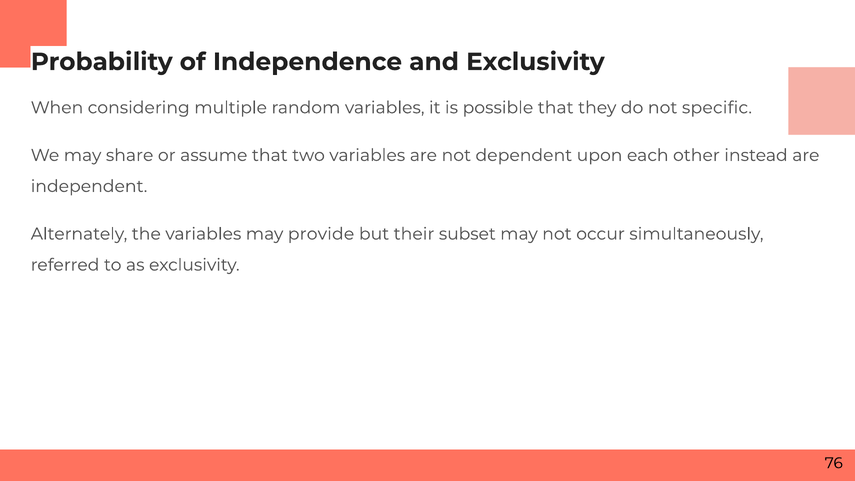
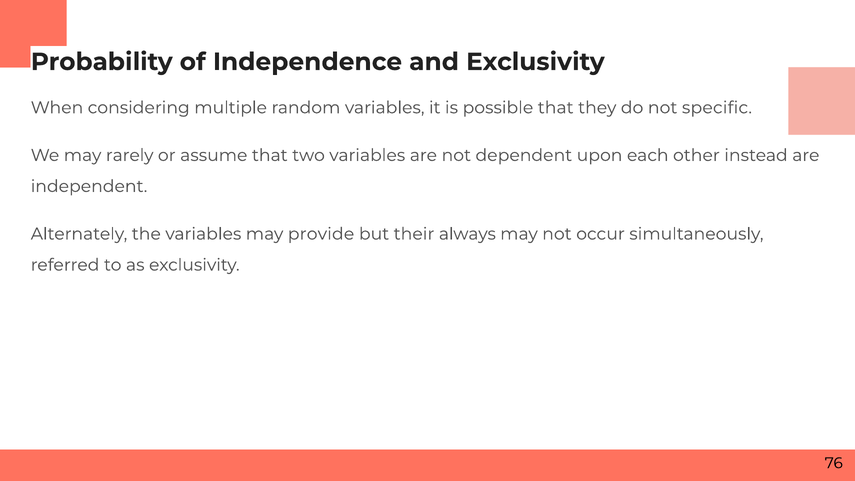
share: share -> rarely
subset: subset -> always
